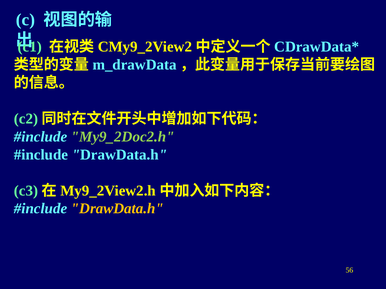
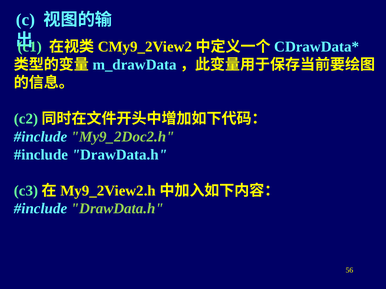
DrawData.h at (117, 209) colour: yellow -> light green
